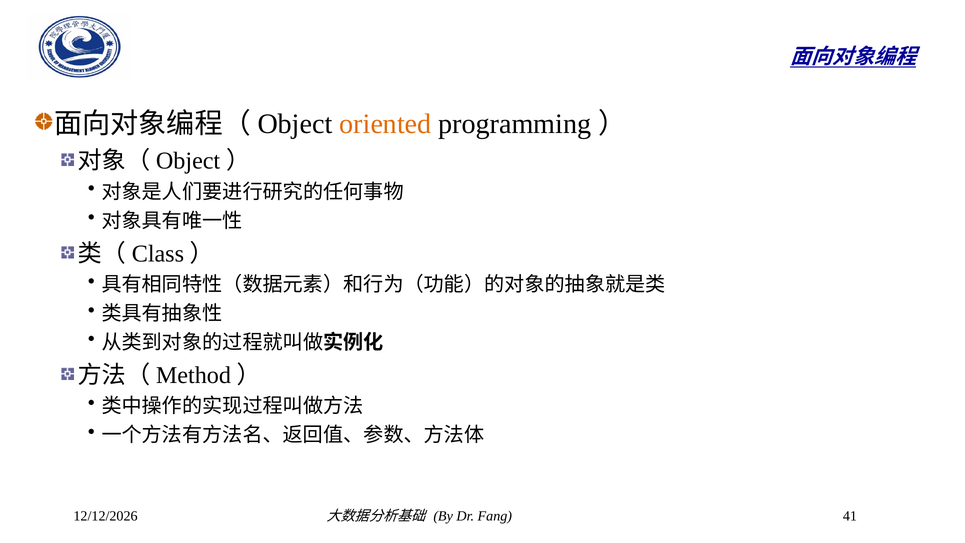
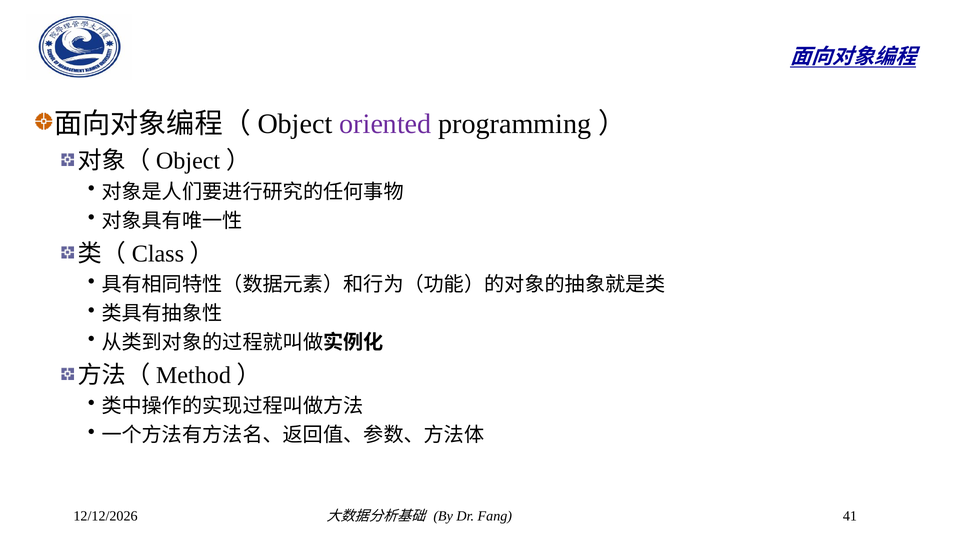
oriented colour: orange -> purple
